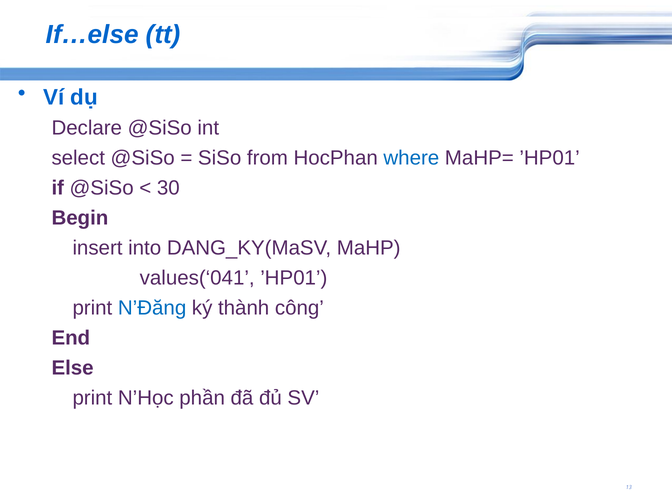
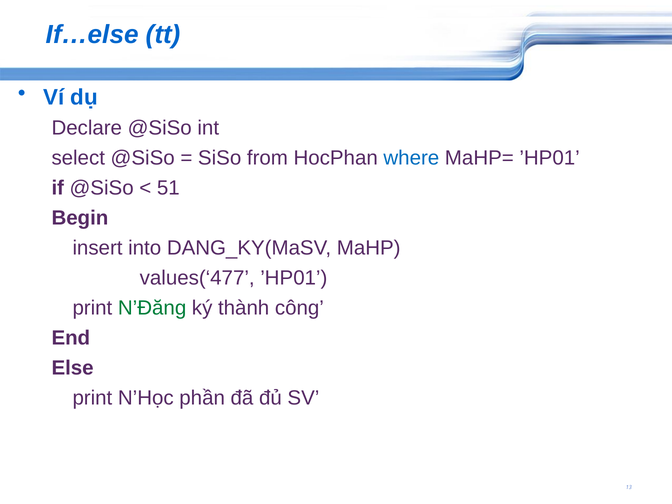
30: 30 -> 51
values(‘041: values(‘041 -> values(‘477
N’Đăng colour: blue -> green
